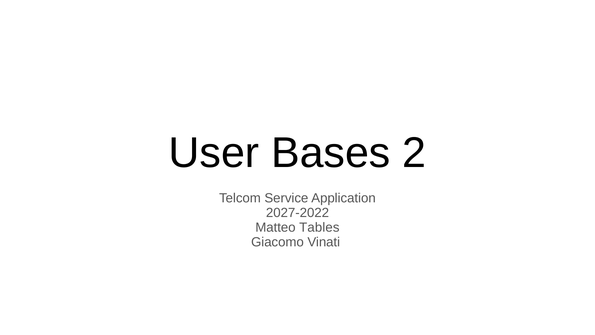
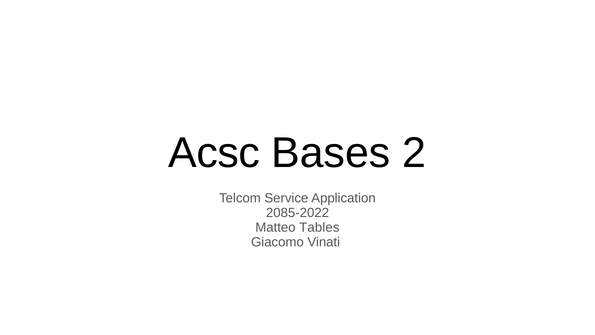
User: User -> Acsc
2027-2022: 2027-2022 -> 2085-2022
